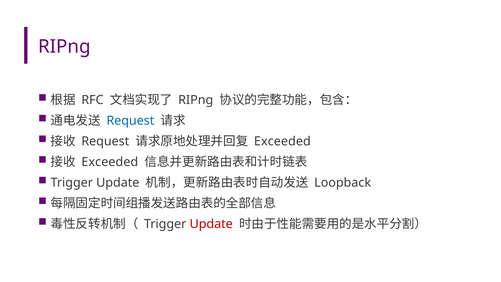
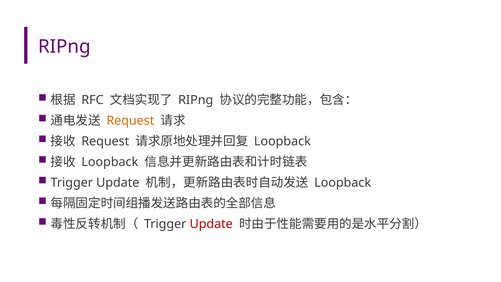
Request at (130, 121) colour: blue -> orange
Exceeded at (282, 141): Exceeded -> Loopback
Exceeded at (110, 162): Exceeded -> Loopback
